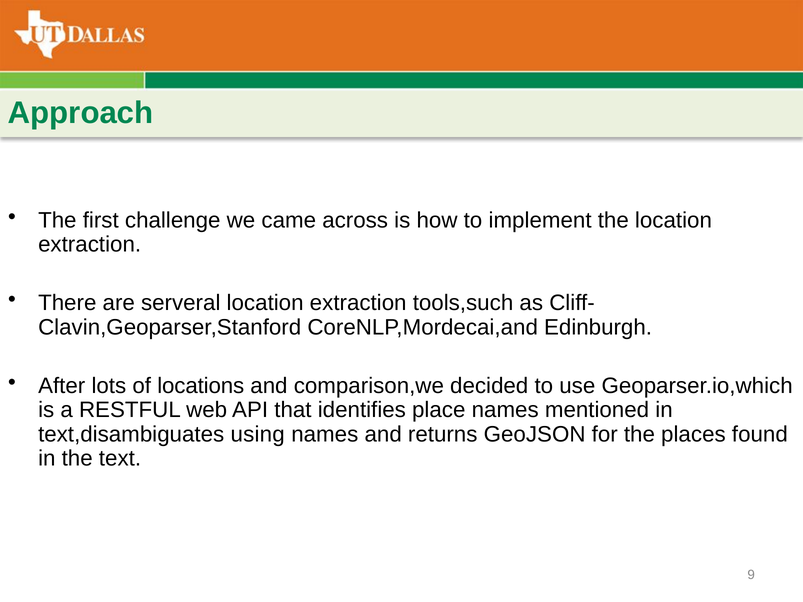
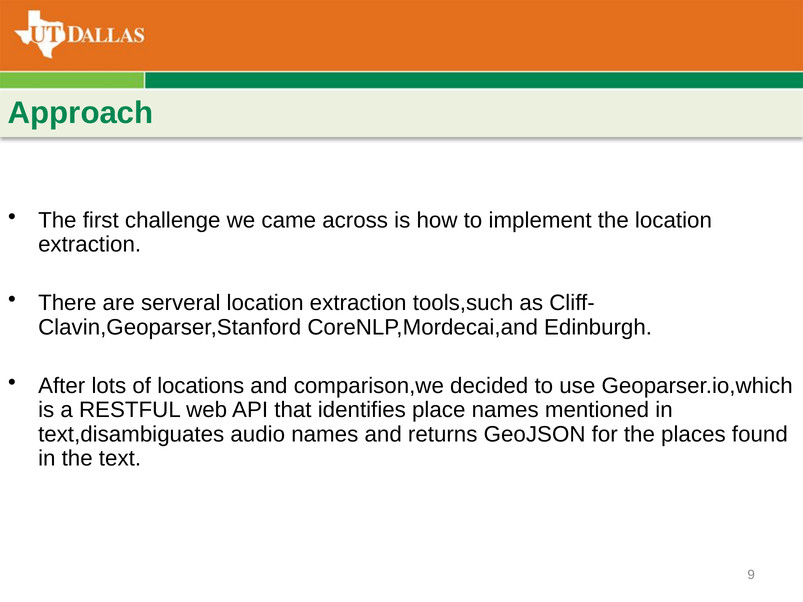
using: using -> audio
